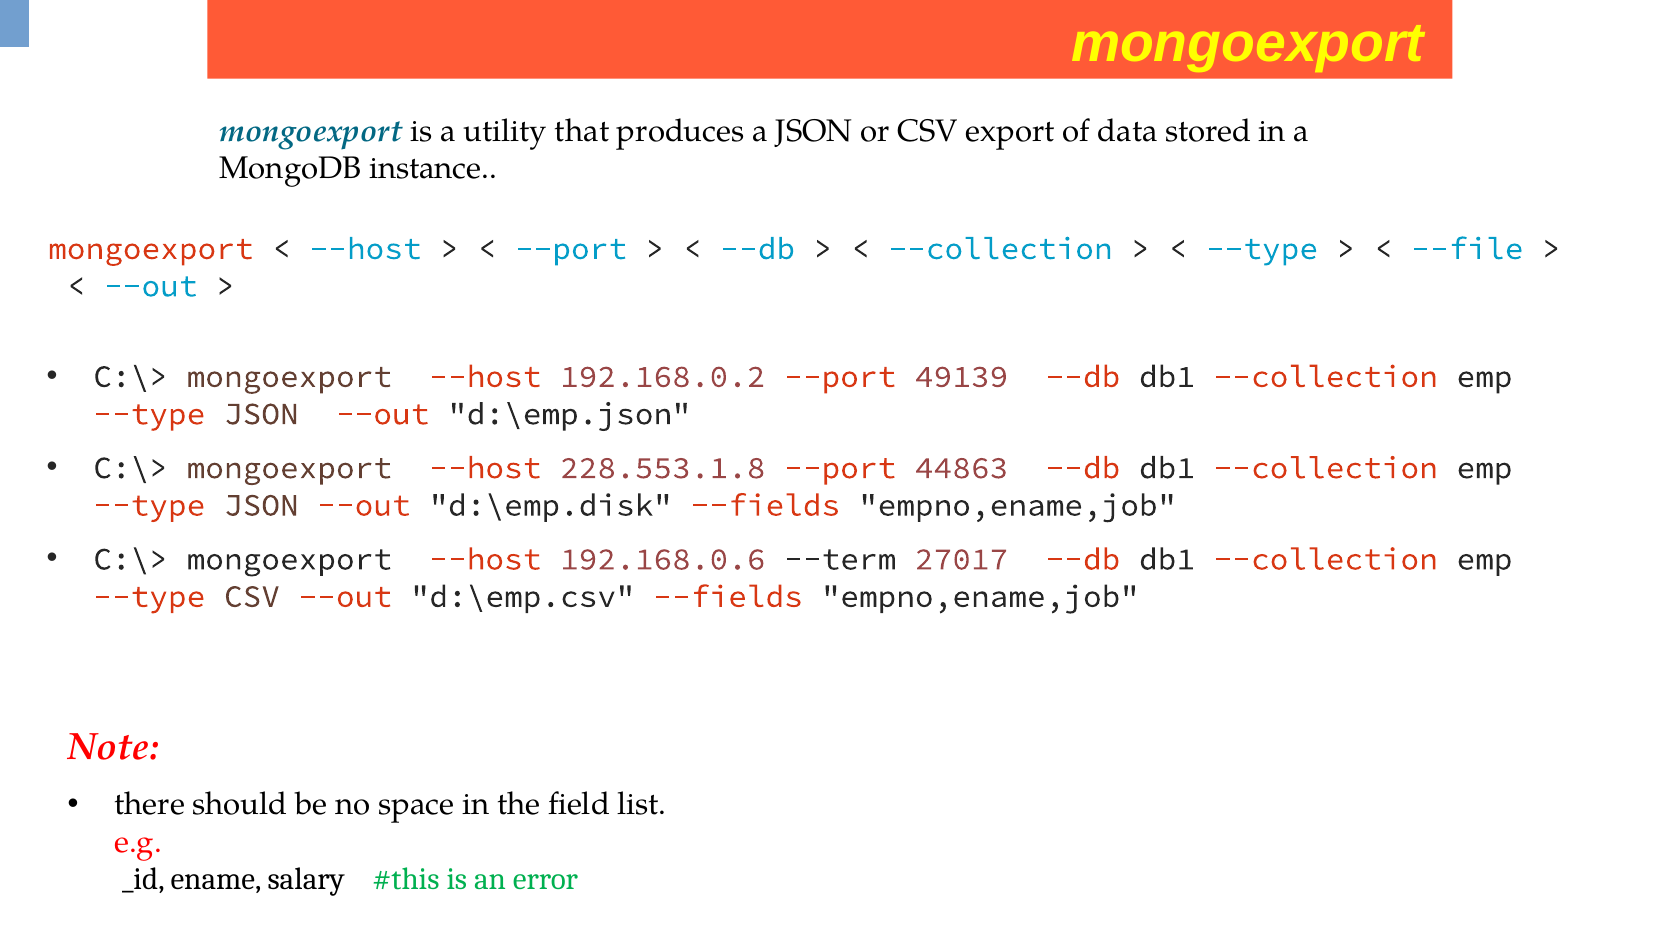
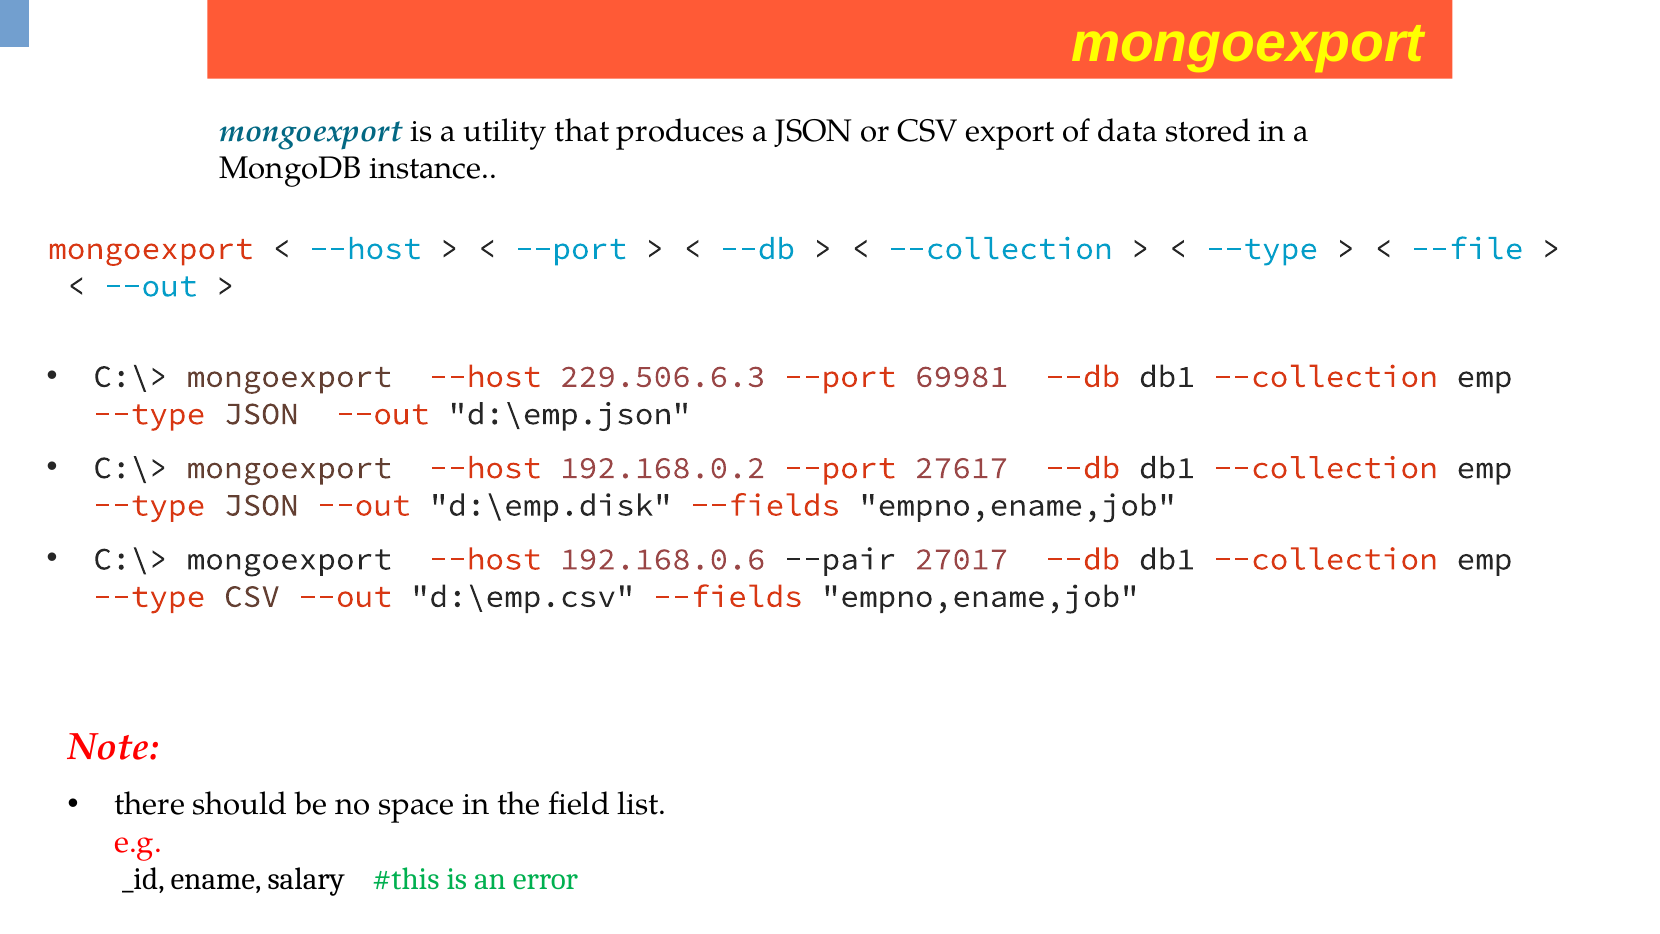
192.168.0.2: 192.168.0.2 -> 229.506.6.3
49139: 49139 -> 69981
228.553.1.8: 228.553.1.8 -> 192.168.0.2
44863: 44863 -> 27617
--term: --term -> --pair
